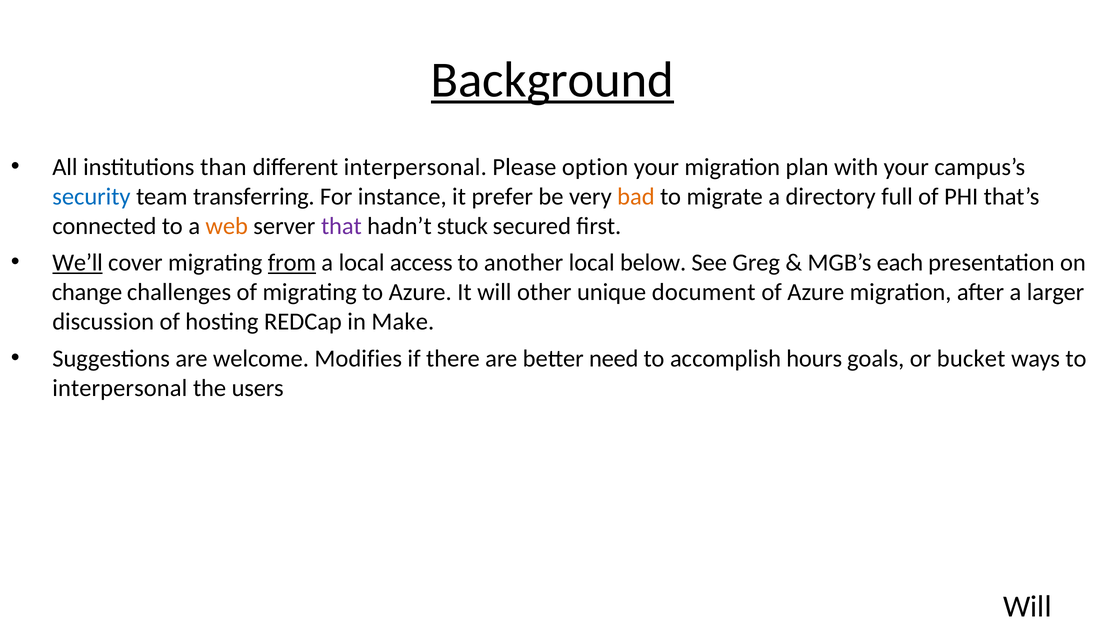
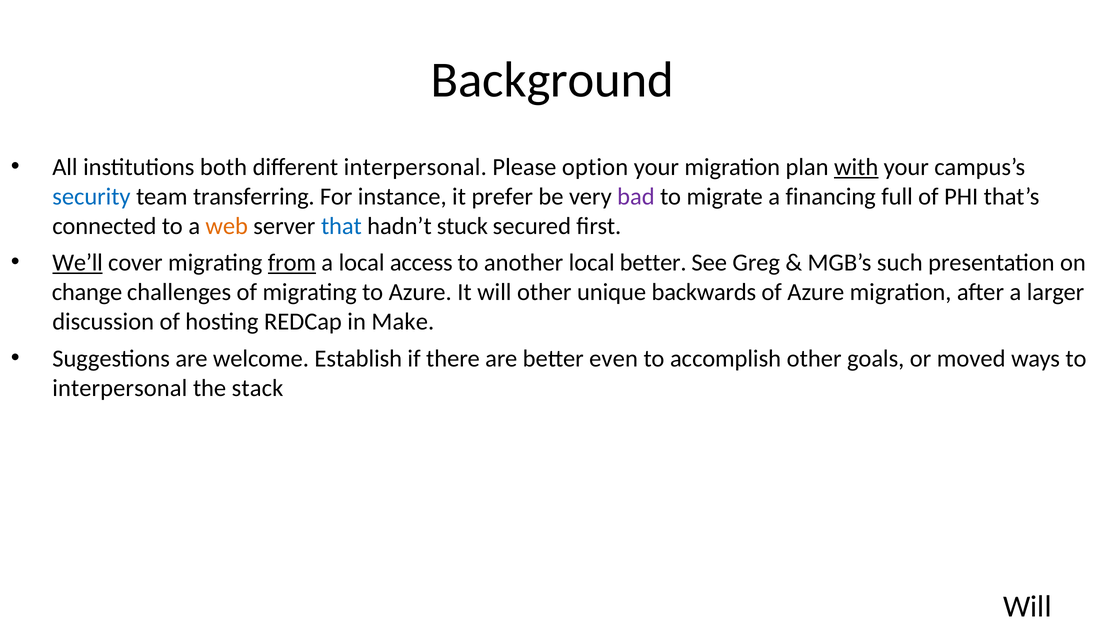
Background underline: present -> none
than: than -> both
with underline: none -> present
bad colour: orange -> purple
directory: directory -> financing
that colour: purple -> blue
local below: below -> better
each: each -> such
document: document -> backwards
Modifies: Modifies -> Establish
need: need -> even
accomplish hours: hours -> other
bucket: bucket -> moved
users: users -> stack
